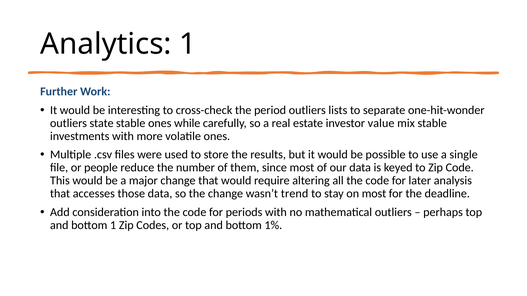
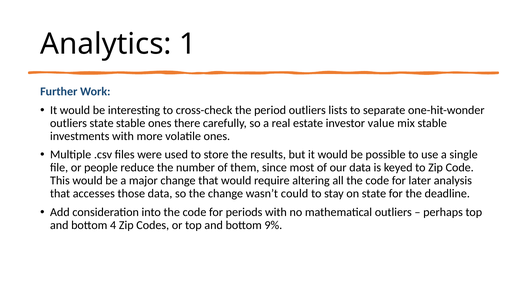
while: while -> there
trend: trend -> could
on most: most -> state
bottom 1: 1 -> 4
1%: 1% -> 9%
